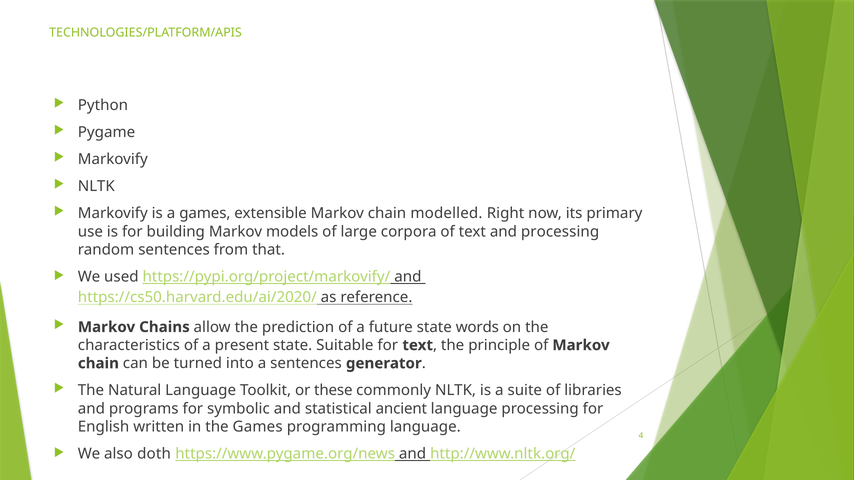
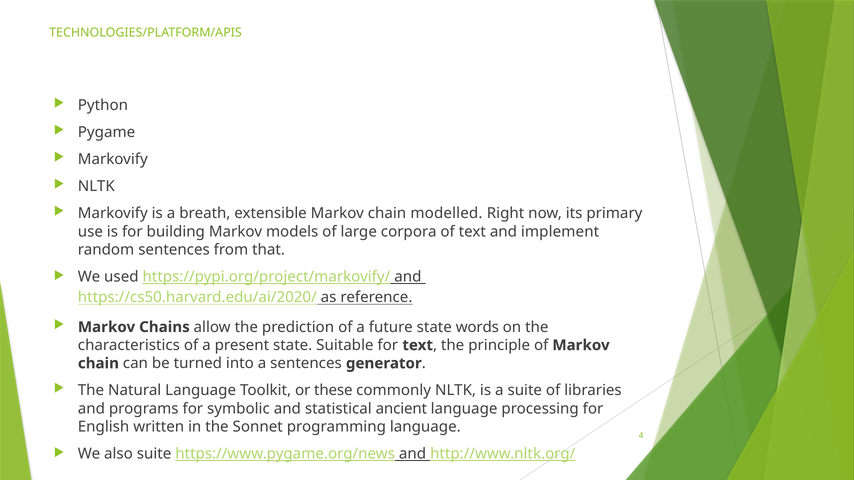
a games: games -> breath
and processing: processing -> implement
the Games: Games -> Sonnet
also doth: doth -> suite
